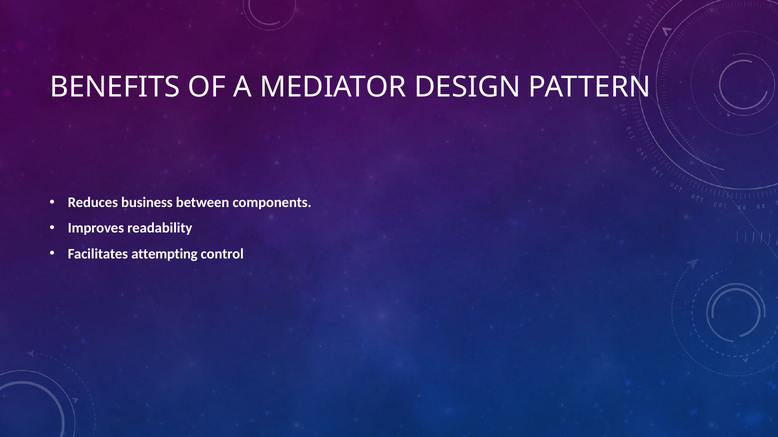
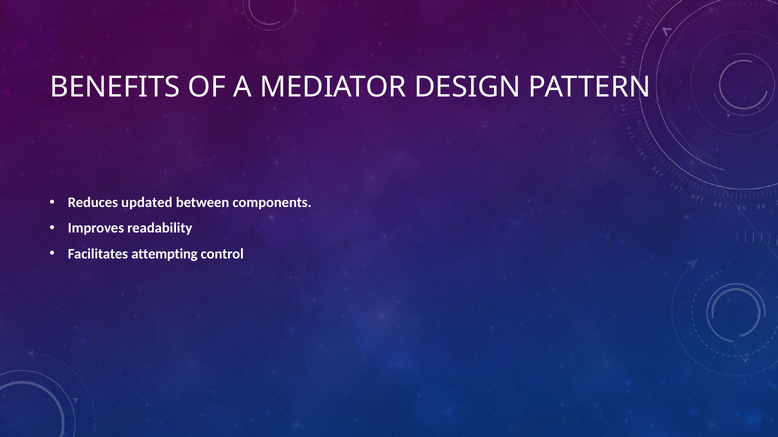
business: business -> updated
